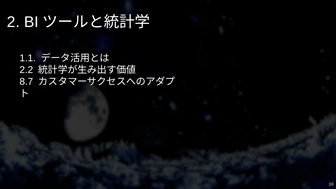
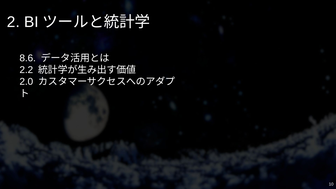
1.1: 1.1 -> 8.6
8.7: 8.7 -> 2.0
